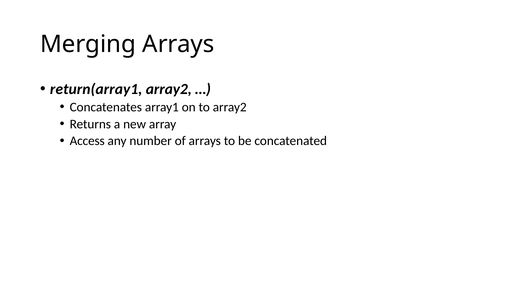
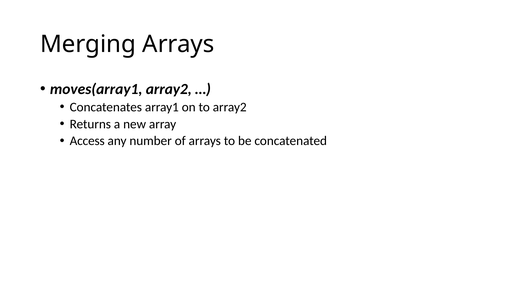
return(array1: return(array1 -> moves(array1
